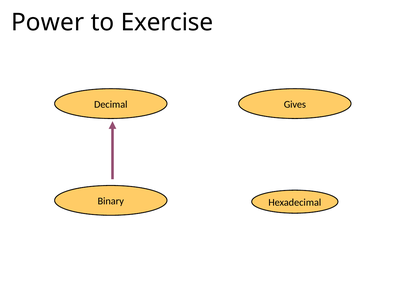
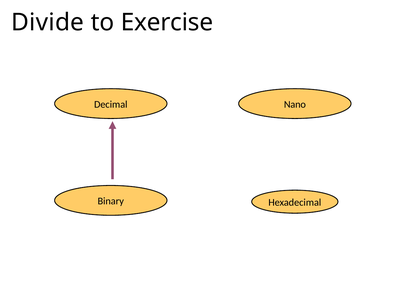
Power: Power -> Divide
Gives: Gives -> Nano
